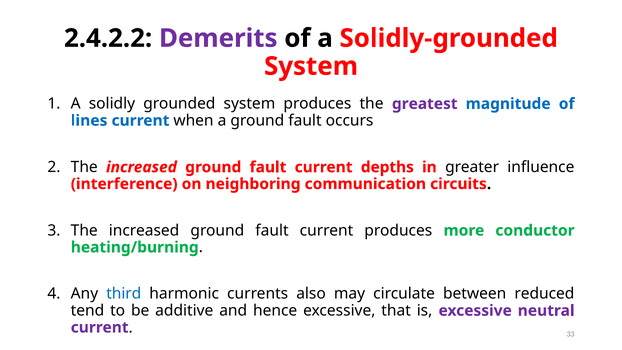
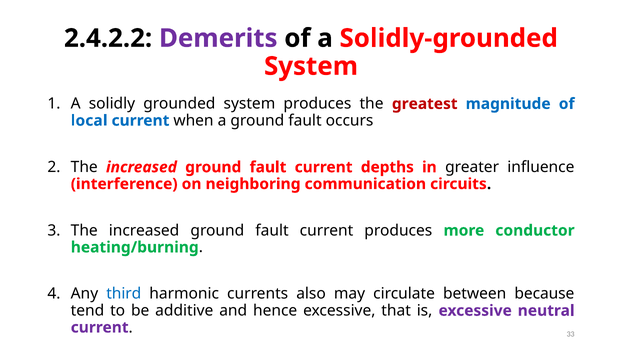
greatest colour: purple -> red
lines: lines -> local
reduced: reduced -> because
